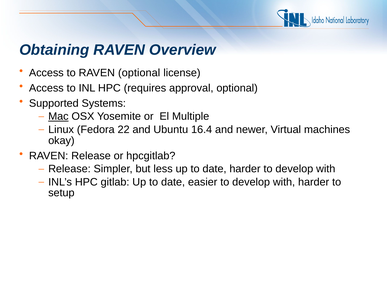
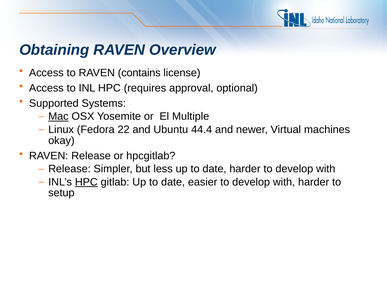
RAVEN optional: optional -> contains
16.4: 16.4 -> 44.4
HPC at (86, 182) underline: none -> present
